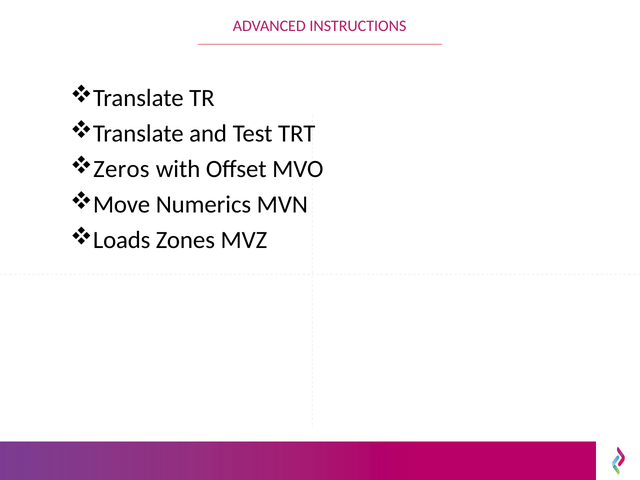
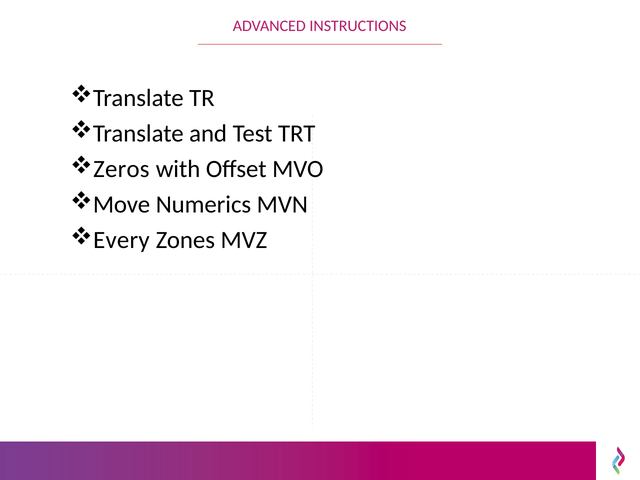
Loads: Loads -> Every
